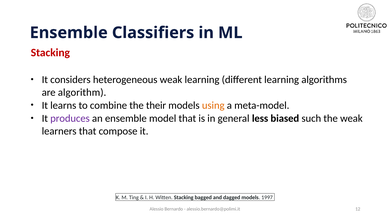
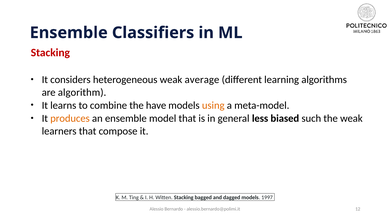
weak learning: learning -> average
their: their -> have
produces colour: purple -> orange
